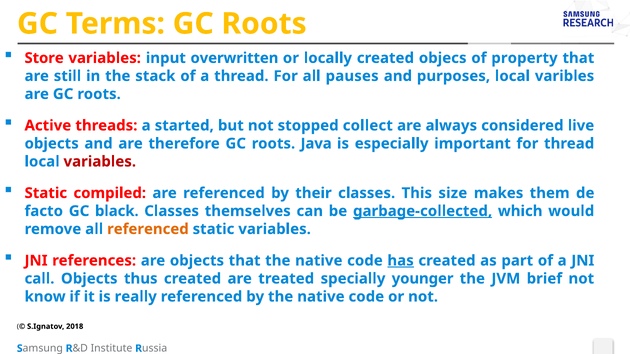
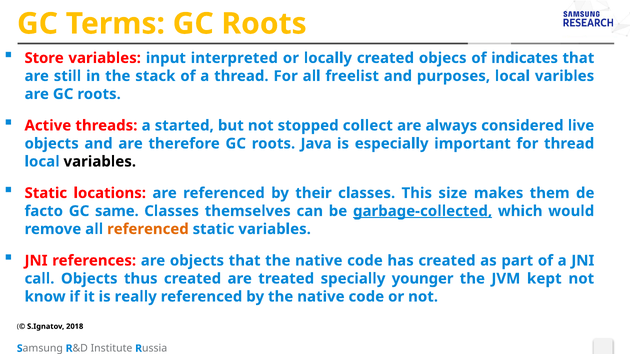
overwritten: overwritten -> interpreted
property: property -> indicates
pauses: pauses -> freelist
variables at (100, 162) colour: red -> black
compiled: compiled -> locations
black: black -> same
has underline: present -> none
brief: brief -> kept
